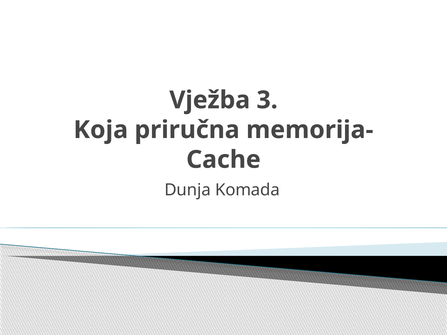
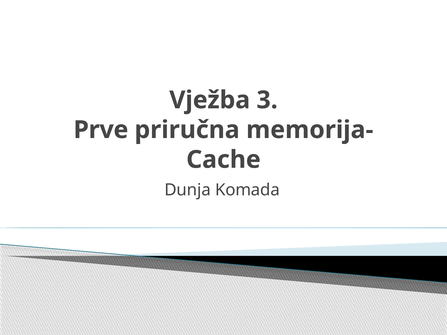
Koja: Koja -> Prve
